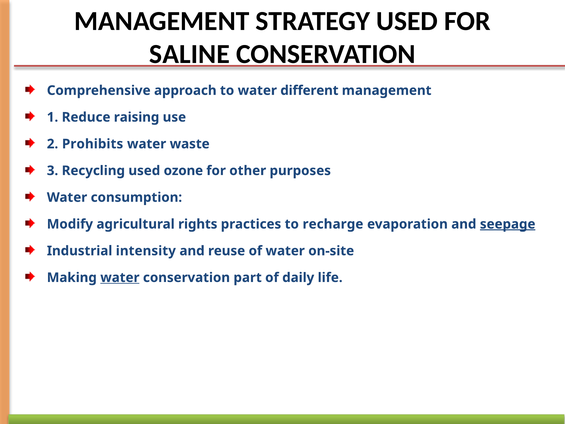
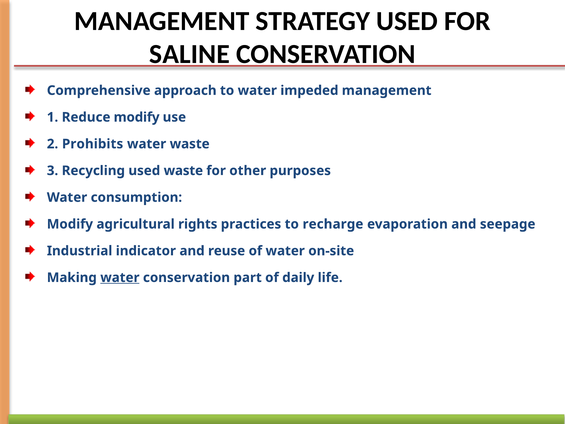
different: different -> impeded
Reduce raising: raising -> modify
used ozone: ozone -> waste
seepage underline: present -> none
intensity: intensity -> indicator
